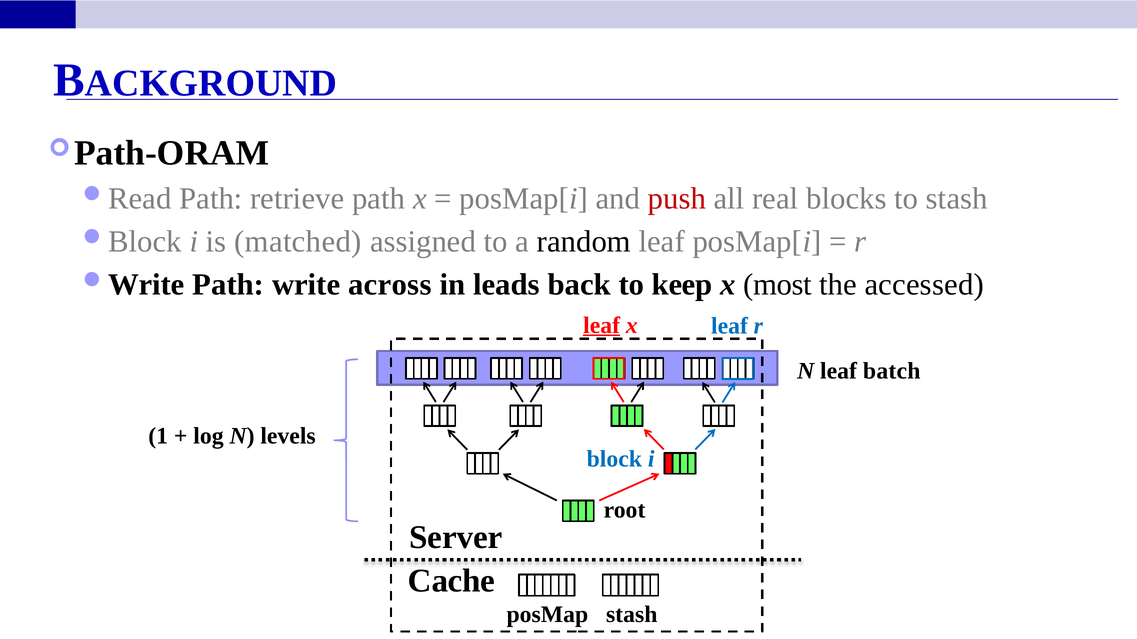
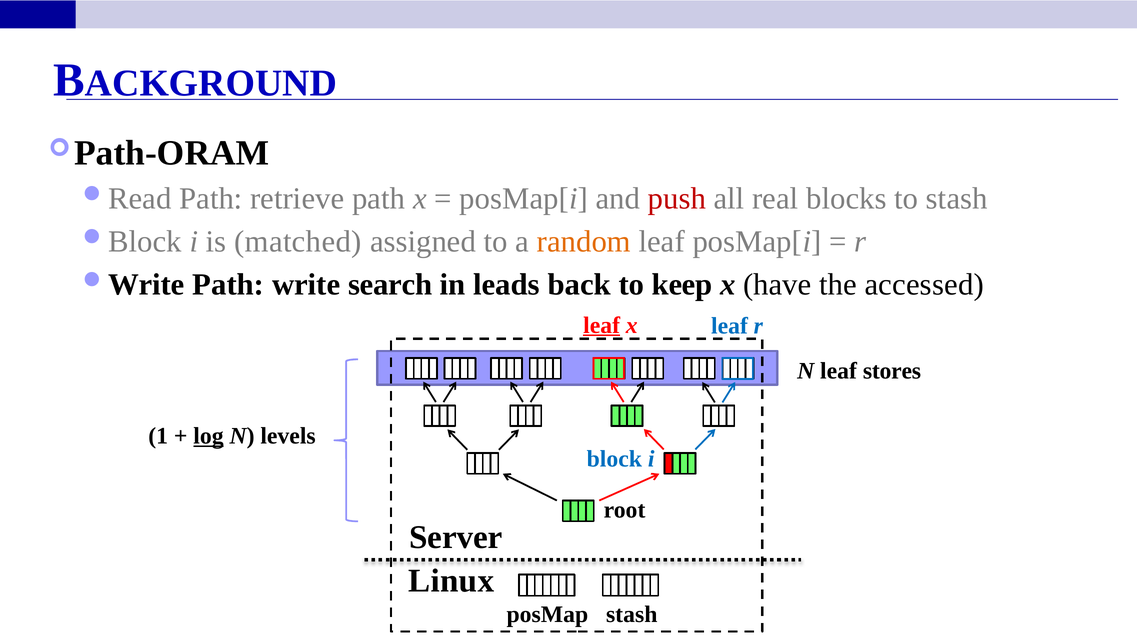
random colour: black -> orange
across: across -> search
most: most -> have
batch: batch -> stores
log underline: none -> present
Cache: Cache -> Linux
